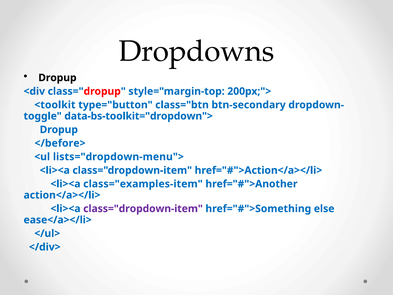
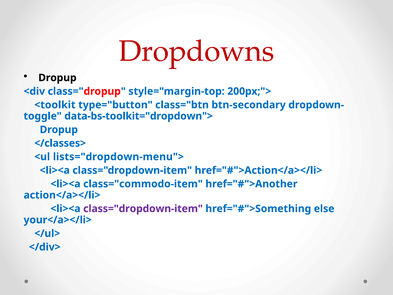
Dropdowns colour: black -> red
</before>: </before> -> </classes>
class="examples-item: class="examples-item -> class="commodo-item
ease</a></li>: ease</a></li> -> your</a></li>
